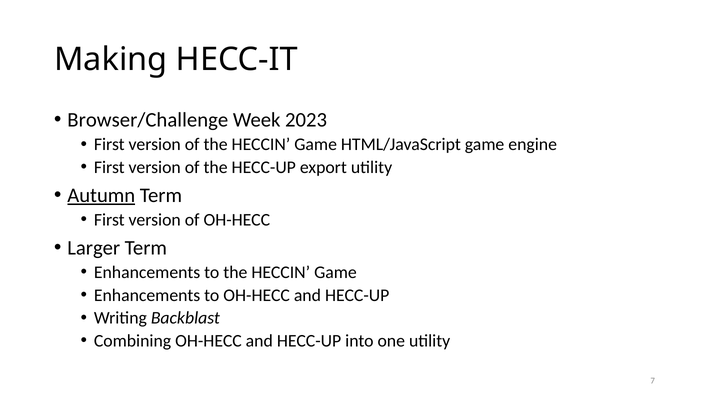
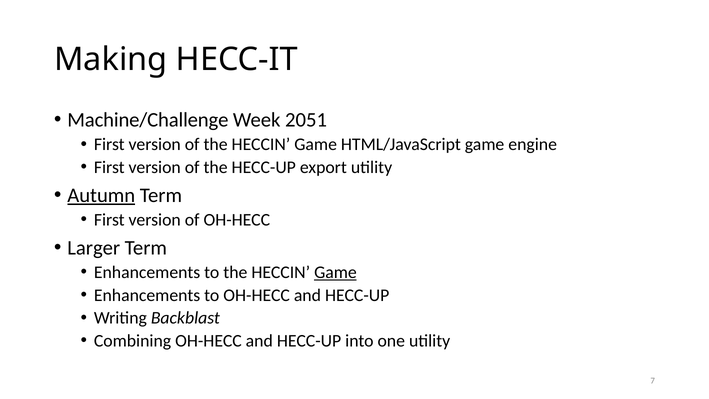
Browser/Challenge: Browser/Challenge -> Machine/Challenge
2023: 2023 -> 2051
Game at (335, 272) underline: none -> present
